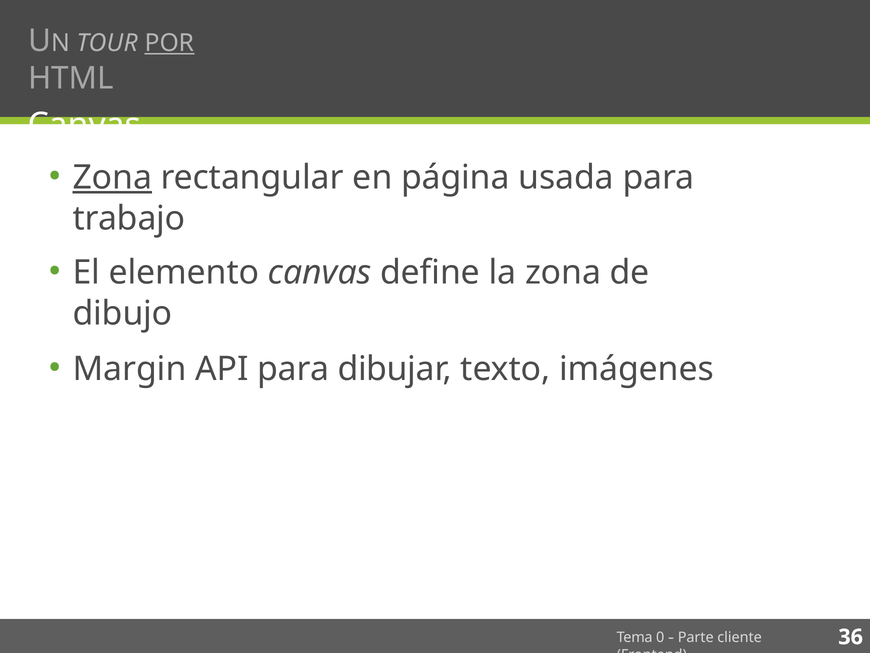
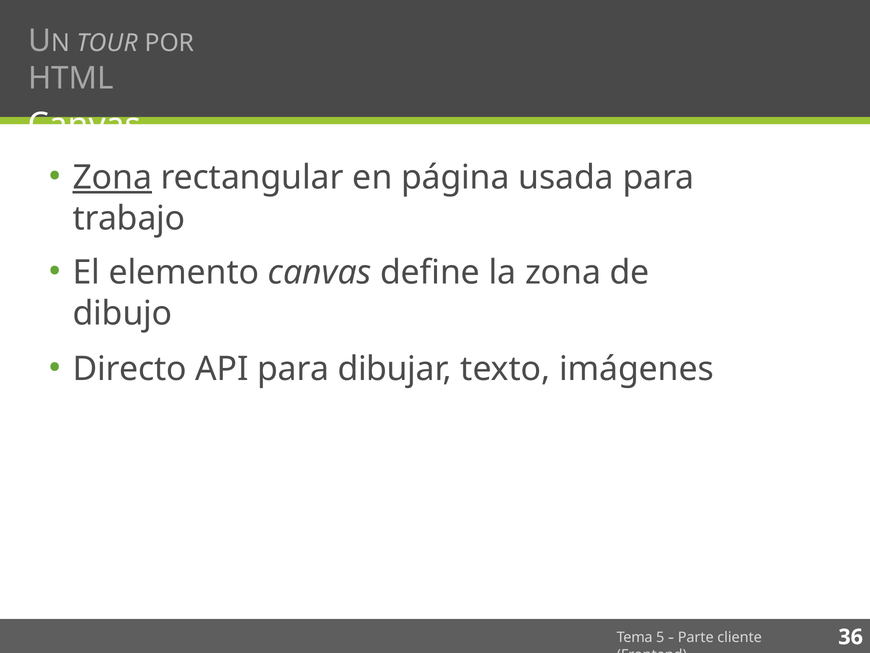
POR underline: present -> none
Margin: Margin -> Directo
0: 0 -> 5
